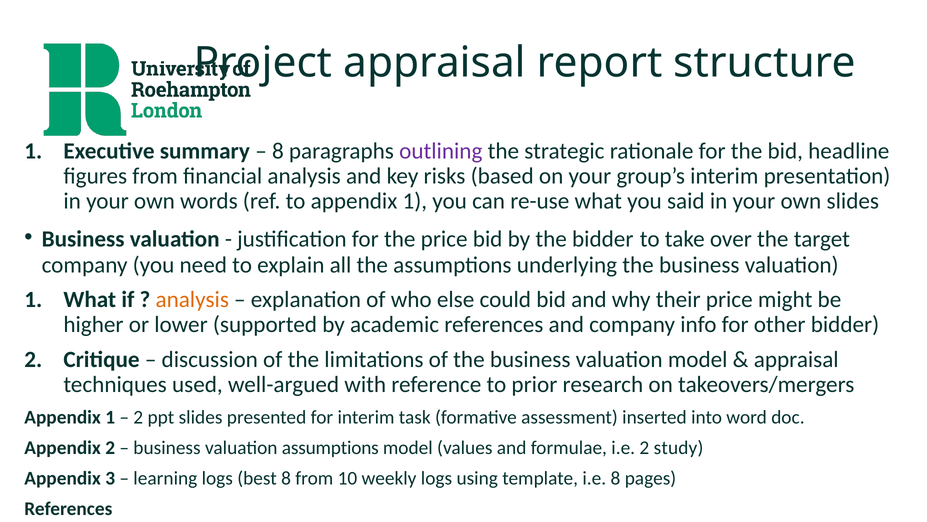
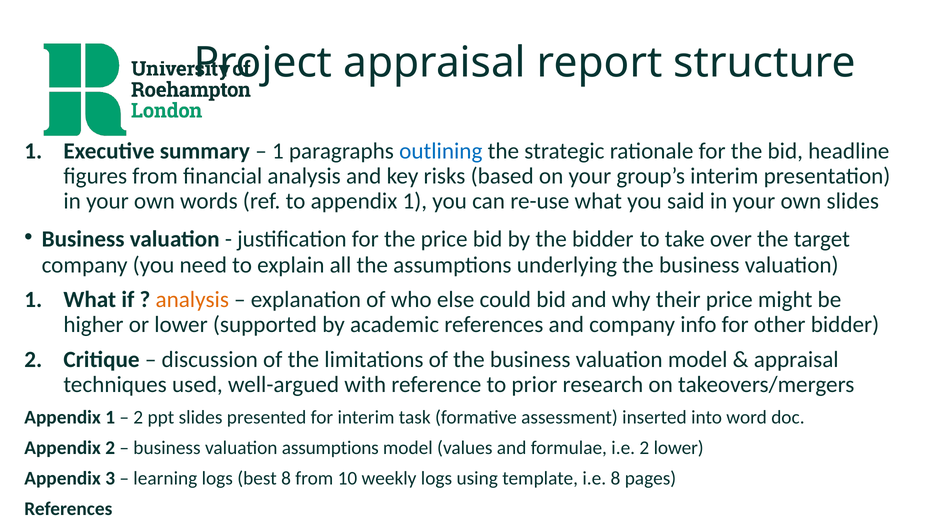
8 at (278, 151): 8 -> 1
outlining colour: purple -> blue
2 study: study -> lower
